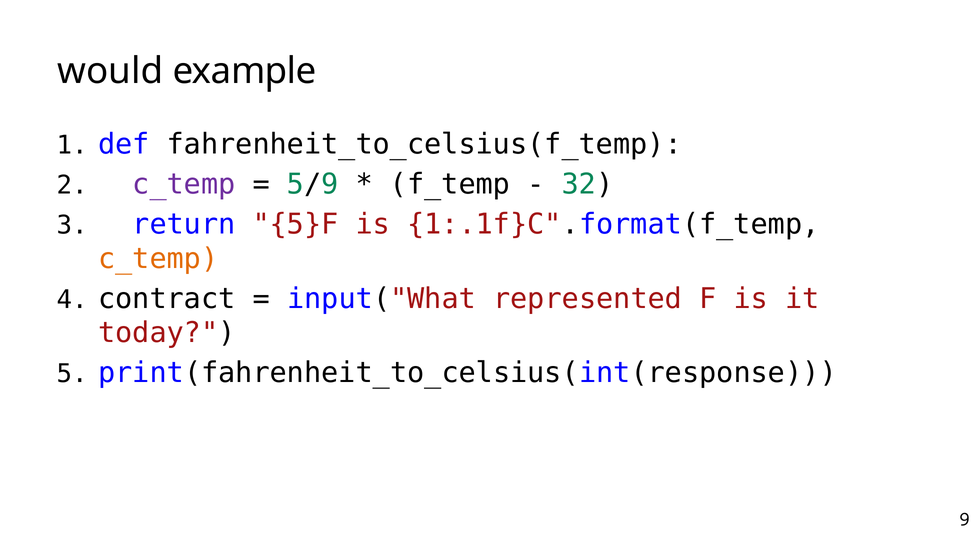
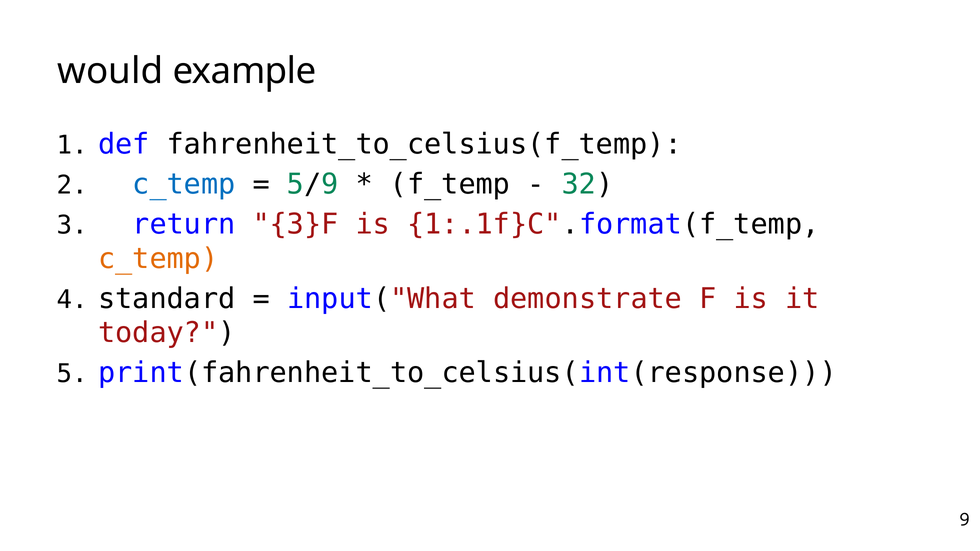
c_temp at (184, 184) colour: purple -> blue
5}F: 5}F -> 3}F
contract: contract -> standard
represented: represented -> demonstrate
